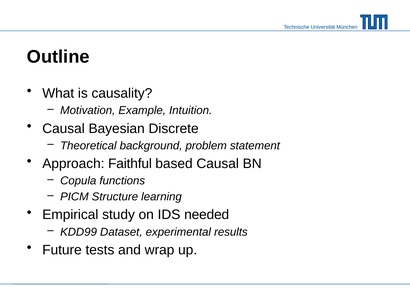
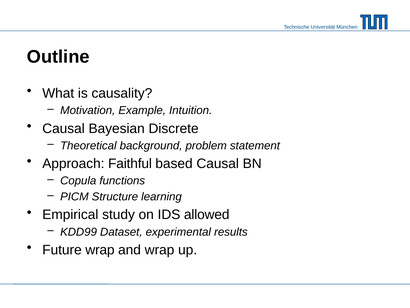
needed: needed -> allowed
Future tests: tests -> wrap
